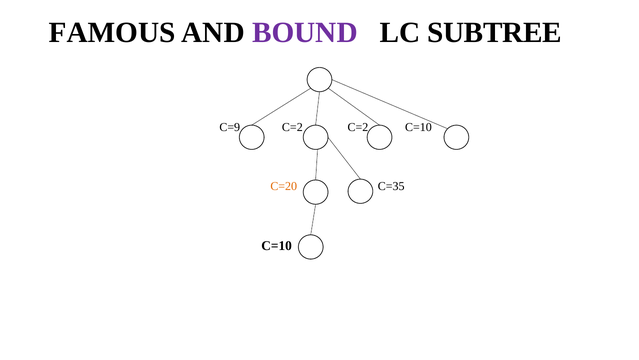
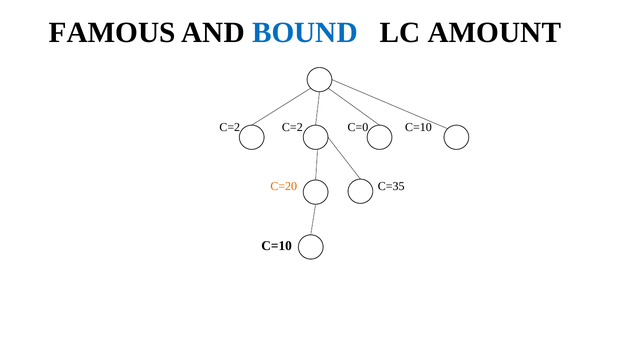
BOUND colour: purple -> blue
SUBTREE: SUBTREE -> AMOUNT
C=9 at (230, 127): C=9 -> C=2
C=2 C=2: C=2 -> C=0
